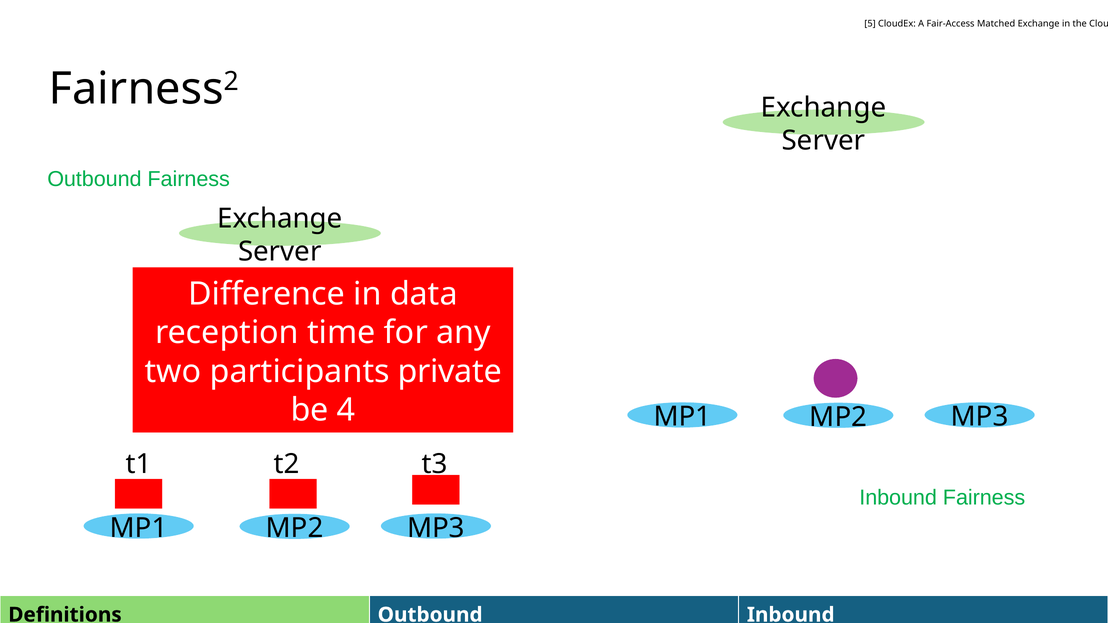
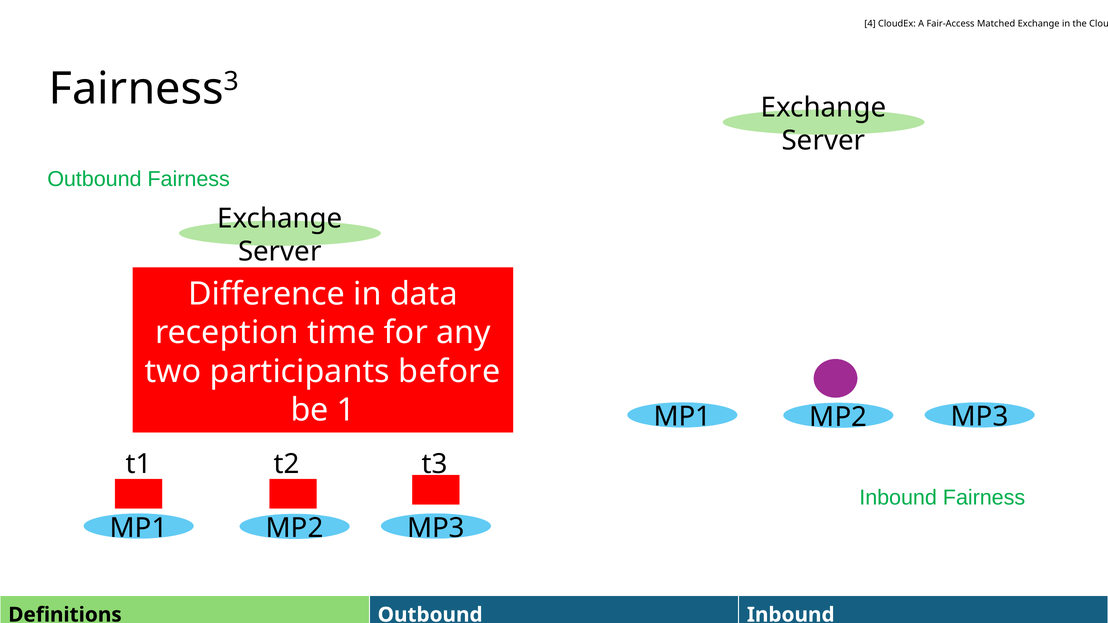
5: 5 -> 4
2: 2 -> 3
private: private -> before
4: 4 -> 1
